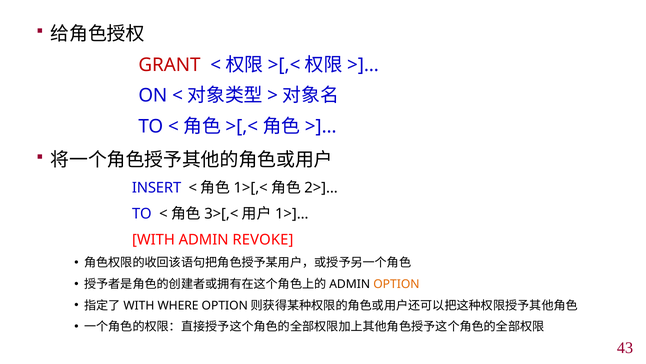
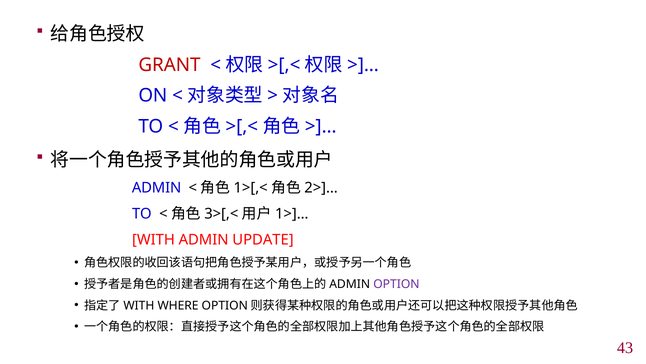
INSERT at (157, 188): INSERT -> ADMIN
REVOKE: REVOKE -> UPDATE
OPTION colour: orange -> purple
